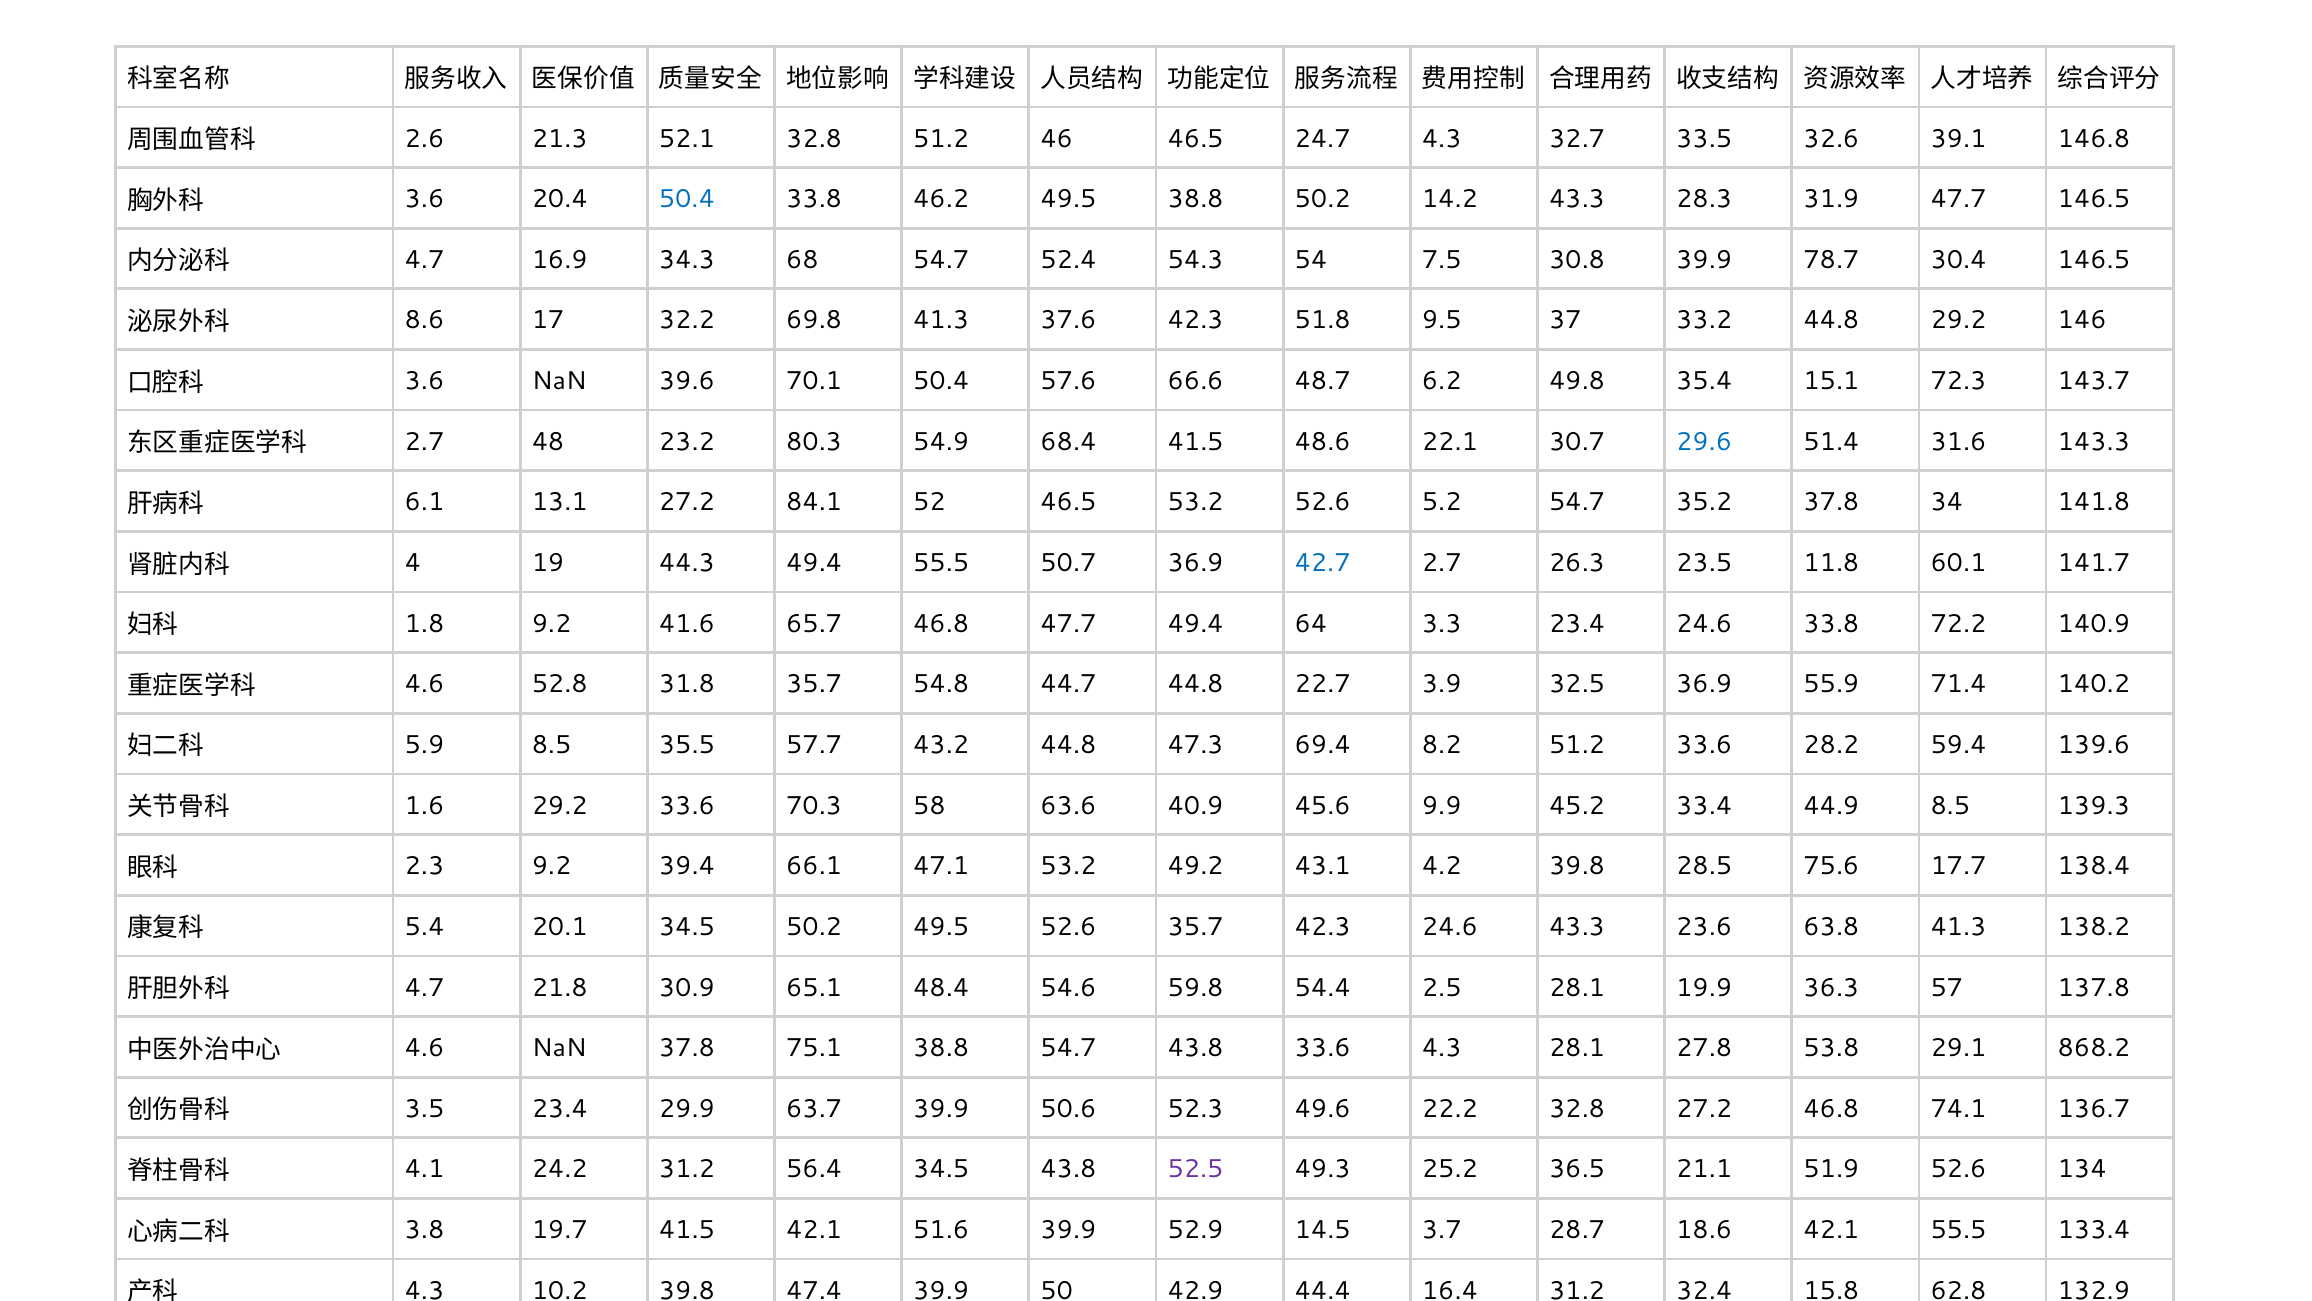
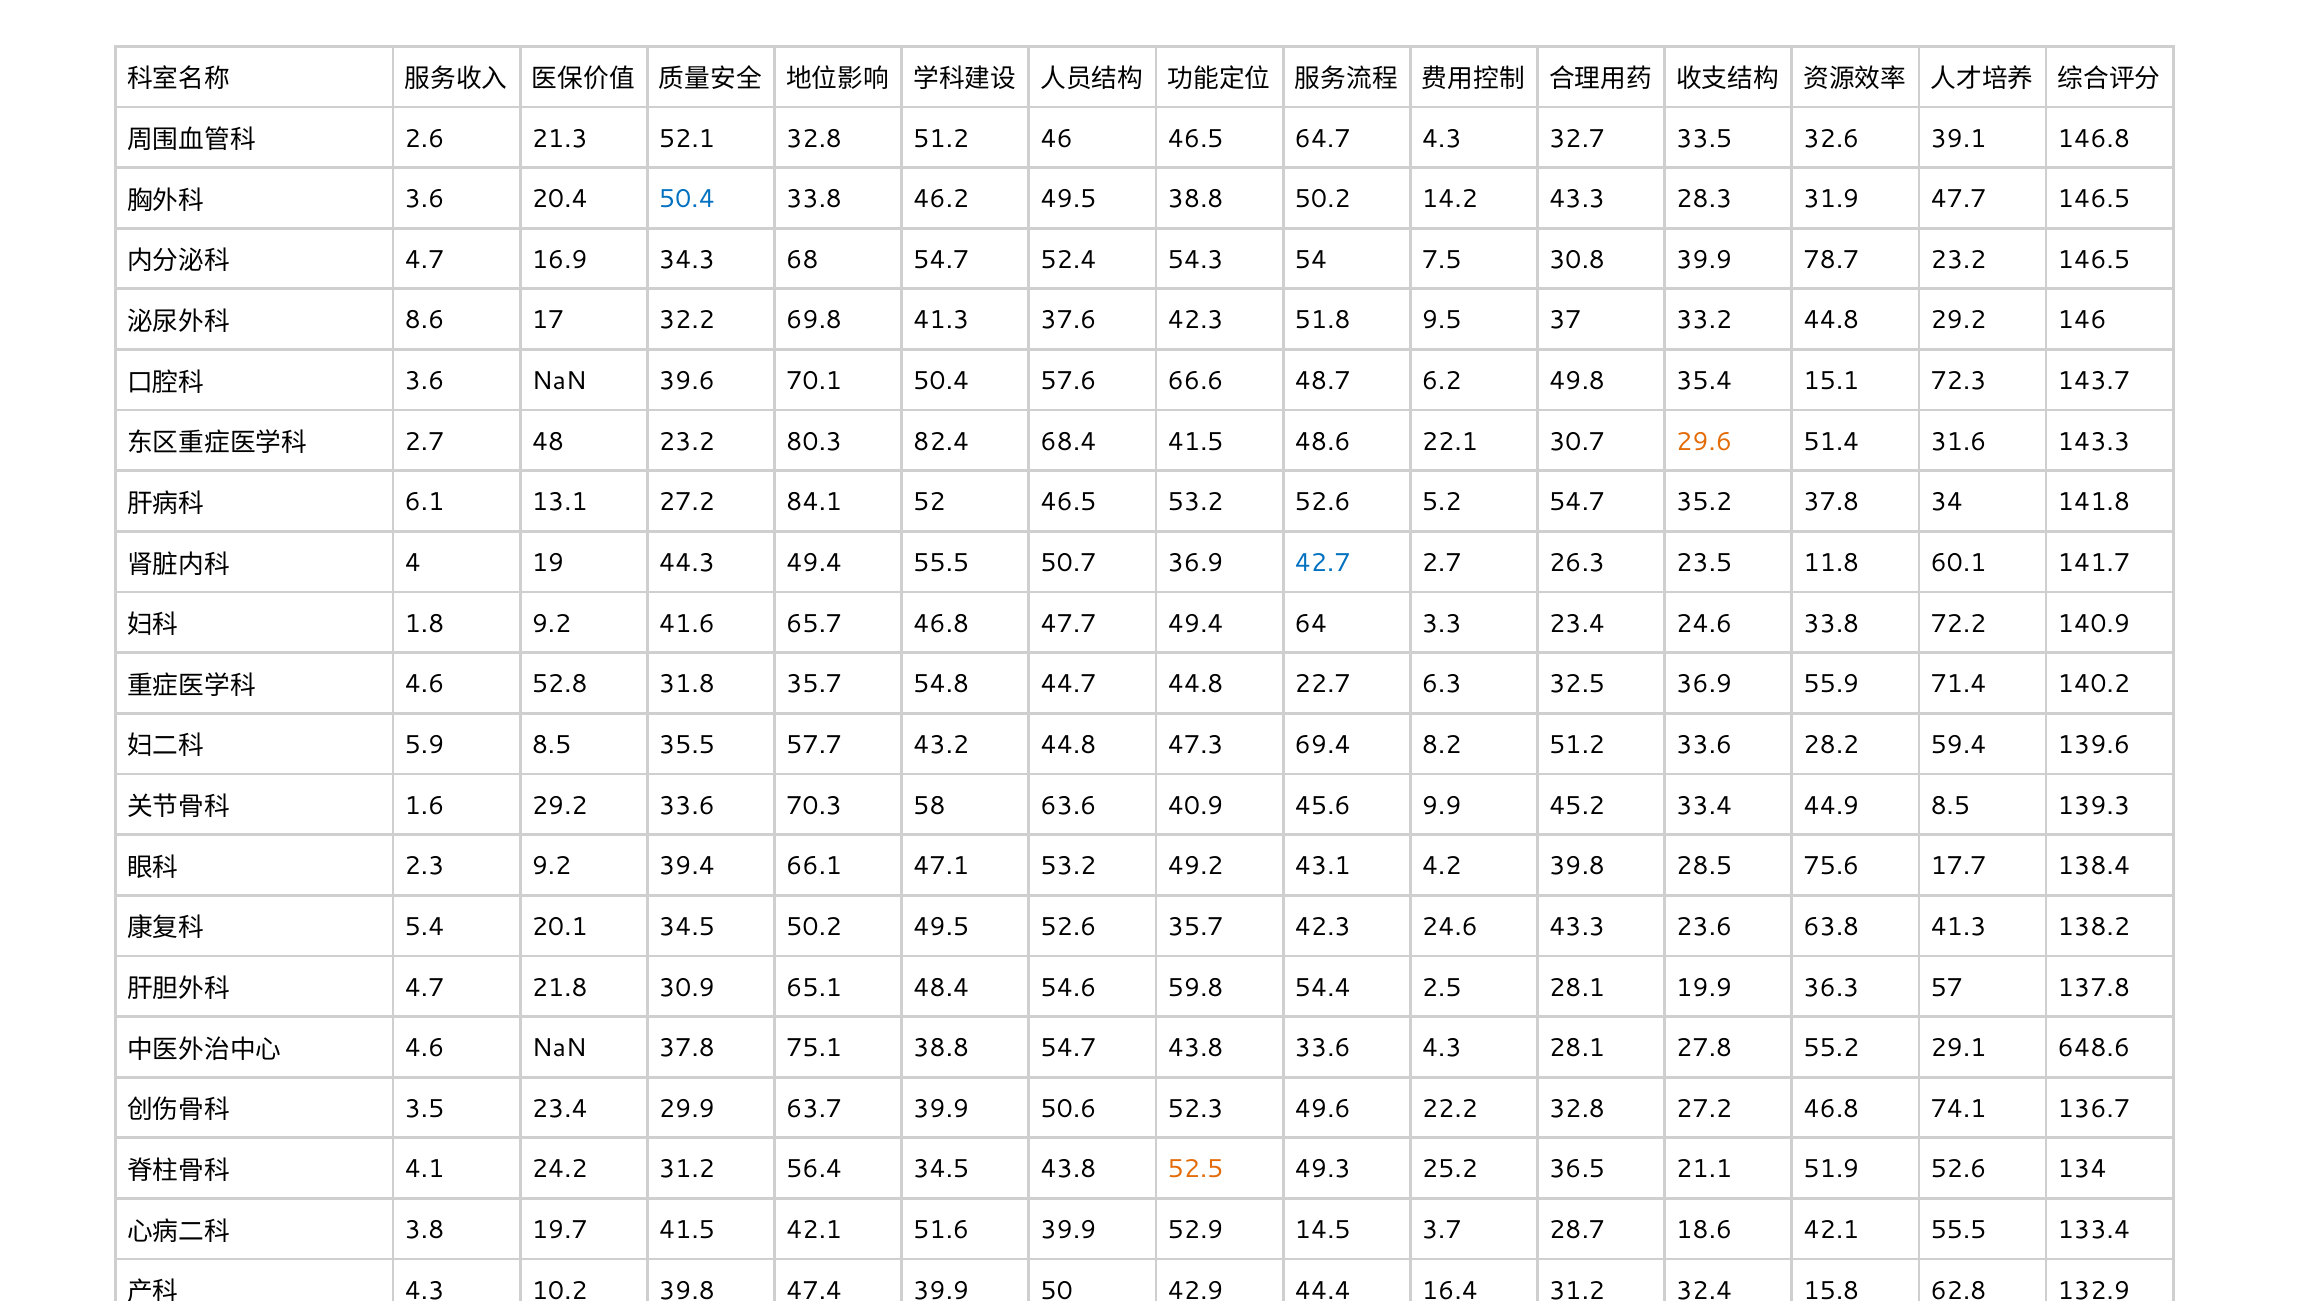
24.7: 24.7 -> 64.7
78.7 30.4: 30.4 -> 23.2
80.3 54.9: 54.9 -> 82.4
29.6 colour: blue -> orange
22.7 3.9: 3.9 -> 6.3
27.8 53.8: 53.8 -> 55.2
868.2: 868.2 -> 648.6
52.5 colour: purple -> orange
